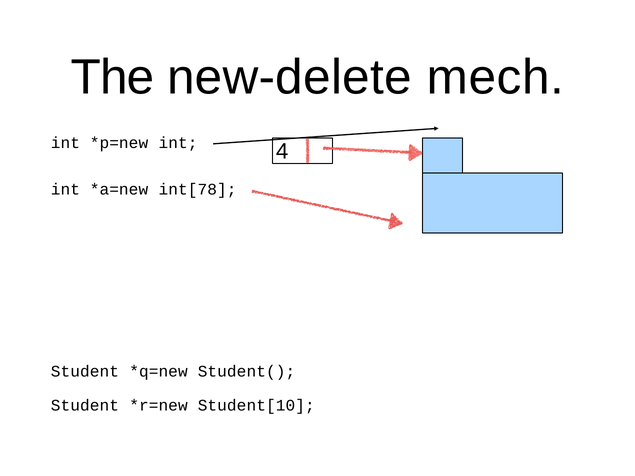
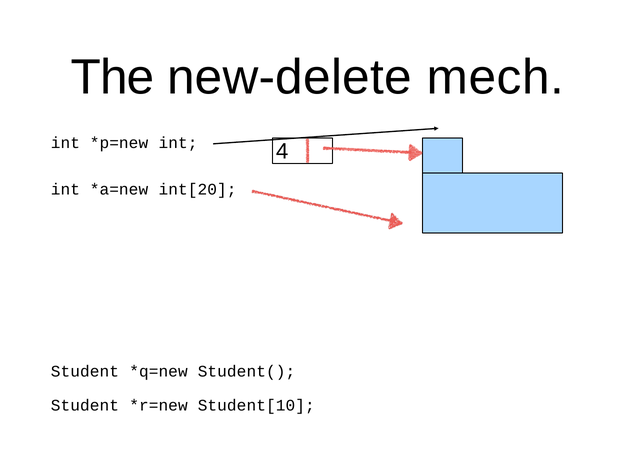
int[78: int[78 -> int[20
